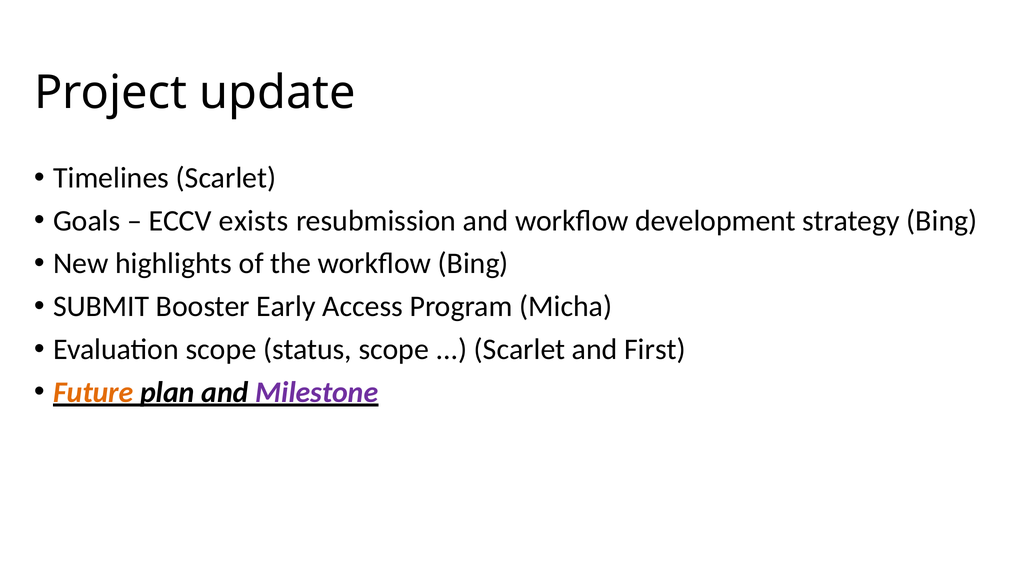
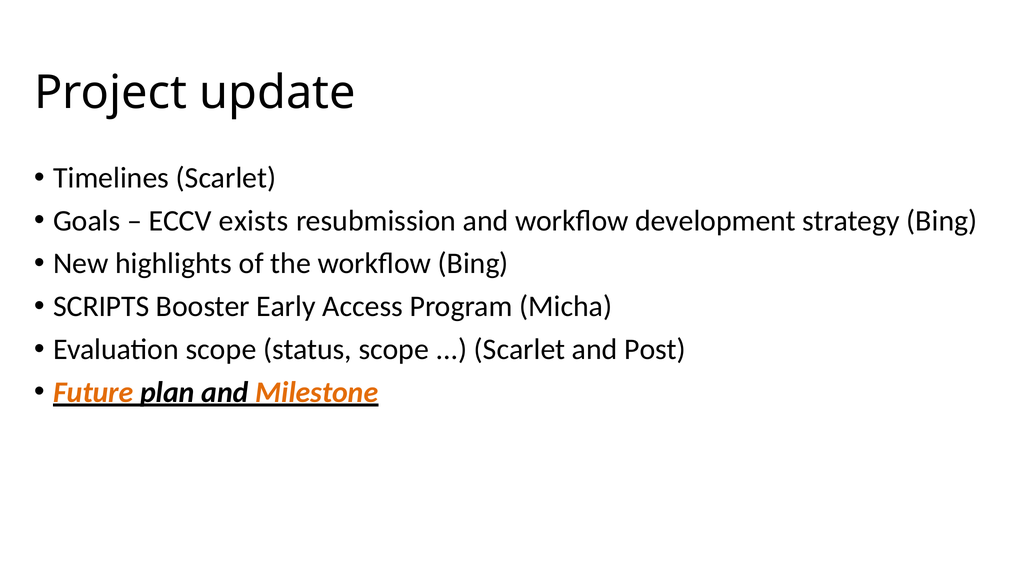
SUBMIT: SUBMIT -> SCRIPTS
First: First -> Post
Milestone colour: purple -> orange
